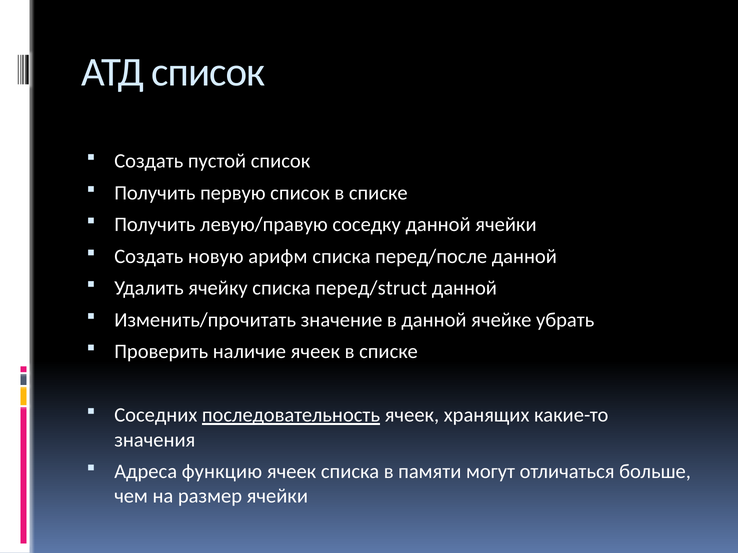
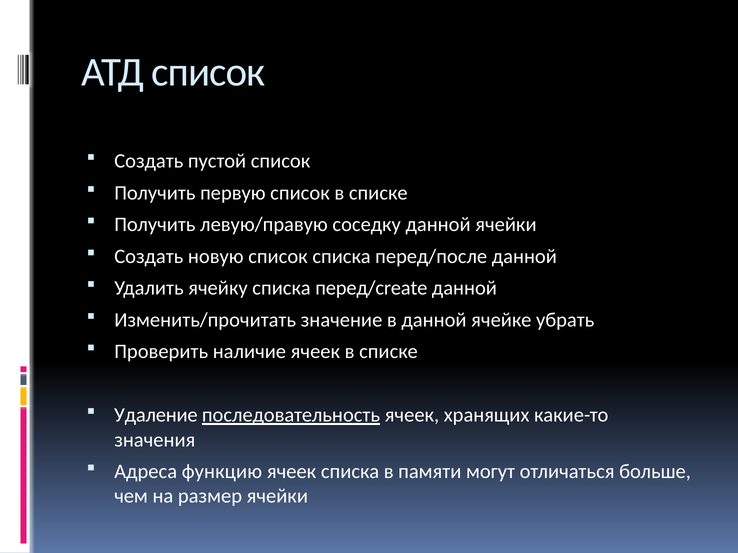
новую арифм: арифм -> список
перед/struct: перед/struct -> перед/create
Соседних: Соседних -> Удаление
